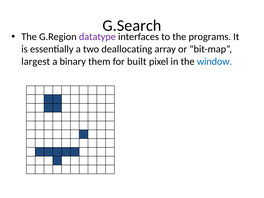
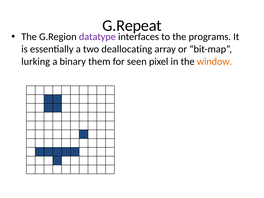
G.Search: G.Search -> G.Repeat
largest: largest -> lurking
built: built -> seen
window colour: blue -> orange
